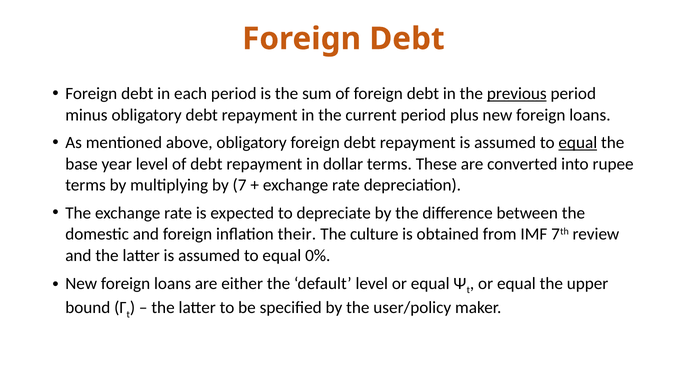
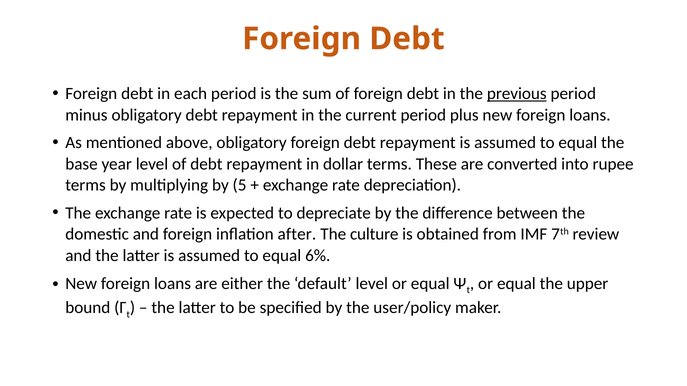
equal at (578, 143) underline: present -> none
7: 7 -> 5
their: their -> after
0%: 0% -> 6%
